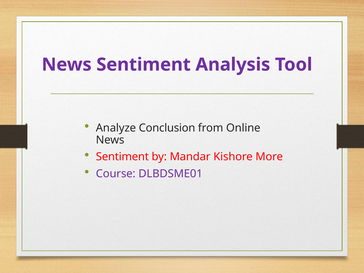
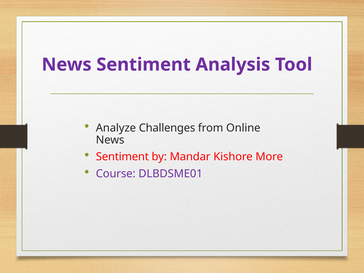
Conclusion: Conclusion -> Challenges
